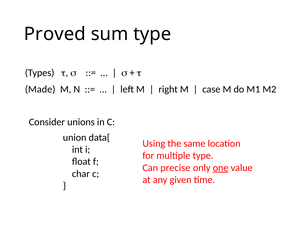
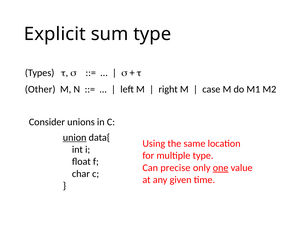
Proved: Proved -> Explicit
Made: Made -> Other
union underline: none -> present
